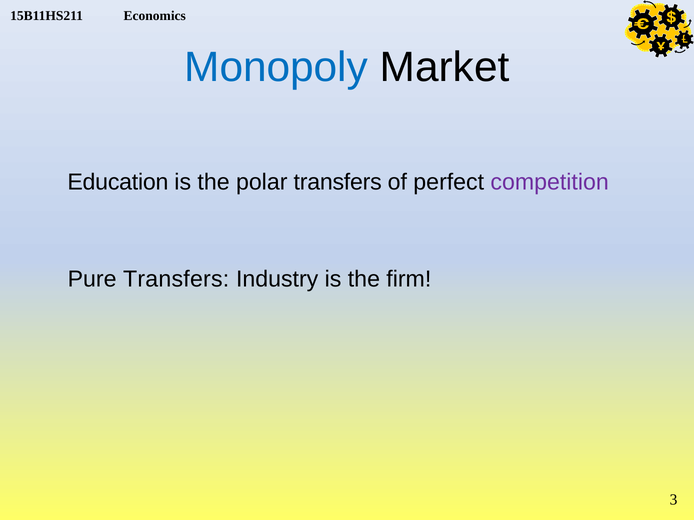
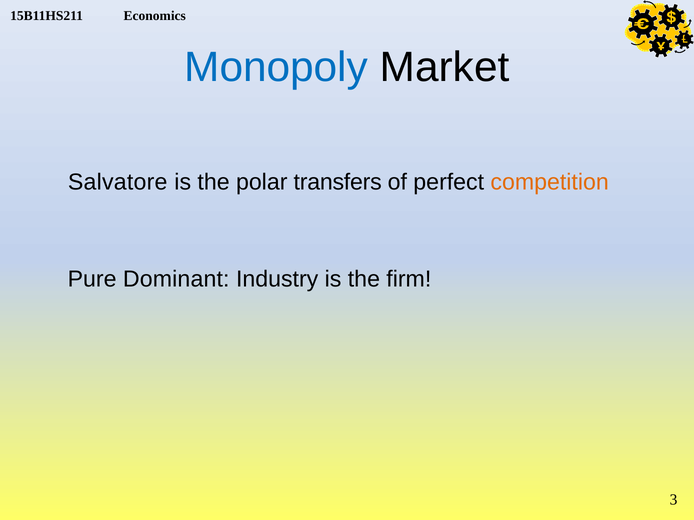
Education: Education -> Salvatore
competition colour: purple -> orange
Pure Transfers: Transfers -> Dominant
